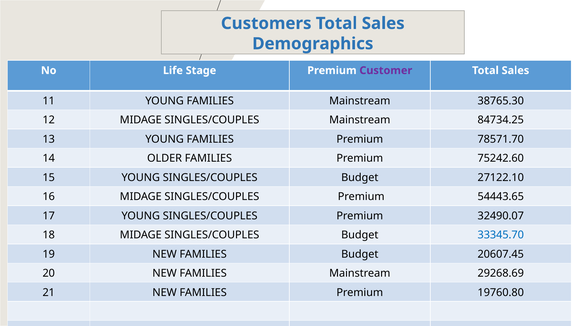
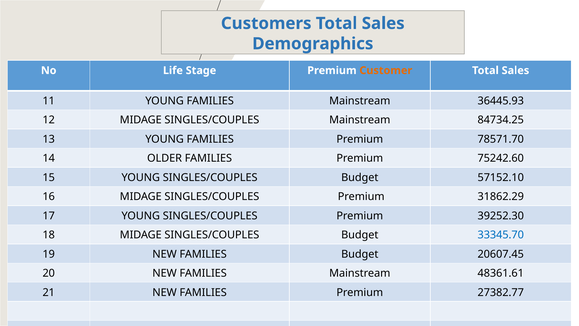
Customer colour: purple -> orange
38765.30: 38765.30 -> 36445.93
27122.10: 27122.10 -> 57152.10
54443.65: 54443.65 -> 31862.29
32490.07: 32490.07 -> 39252.30
29268.69: 29268.69 -> 48361.61
19760.80: 19760.80 -> 27382.77
